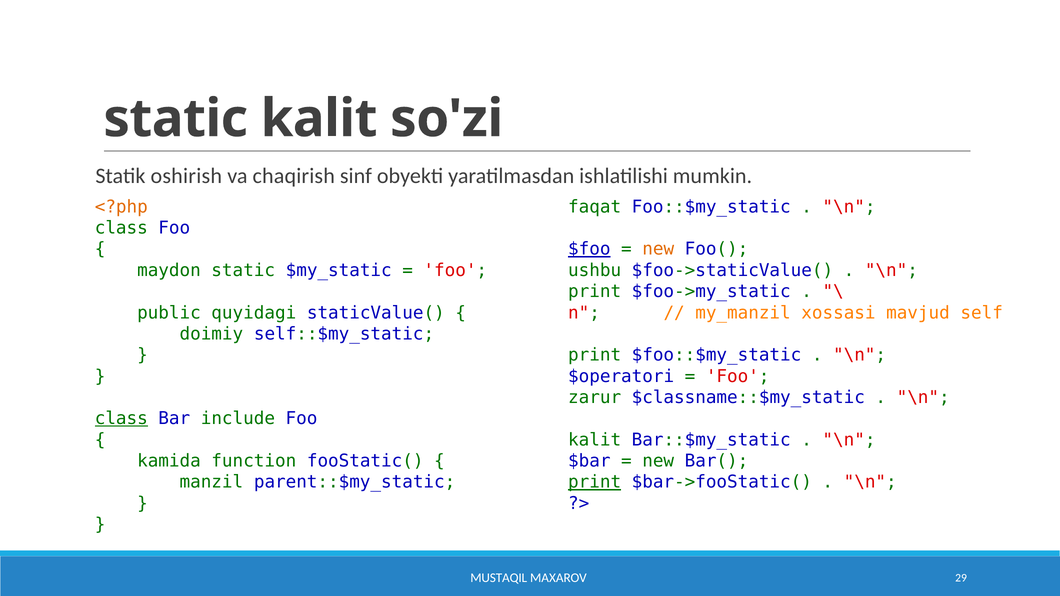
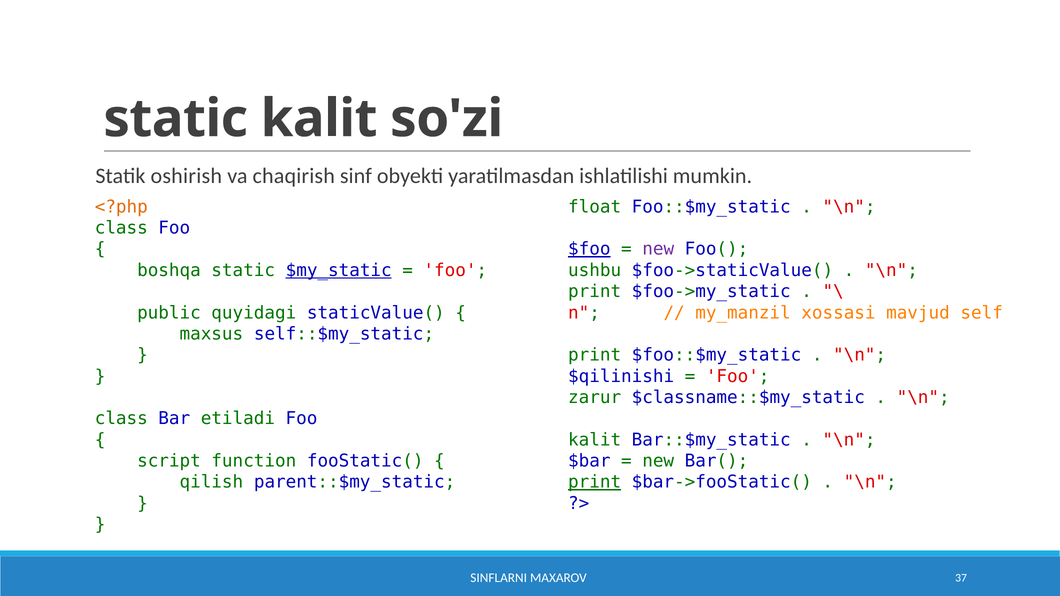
faqat: faqat -> float
new at (658, 249) colour: orange -> purple
maydon: maydon -> boshqa
$my_static underline: none -> present
doimiy: doimiy -> maxsus
$operatori: $operatori -> $qilinishi
class at (121, 419) underline: present -> none
include: include -> etiladi
kamida: kamida -> script
manzil: manzil -> qilish
MUSTAQIL: MUSTAQIL -> SINFLARNI
29: 29 -> 37
